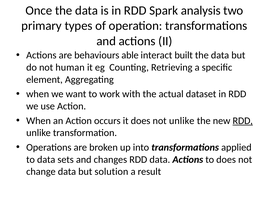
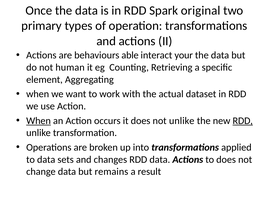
analysis: analysis -> original
built: built -> your
When at (39, 121) underline: none -> present
solution: solution -> remains
